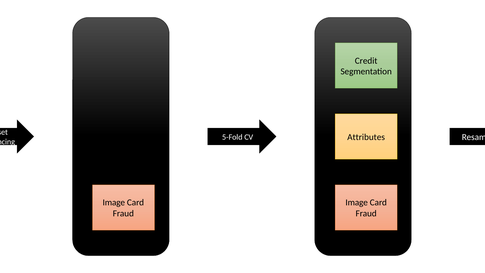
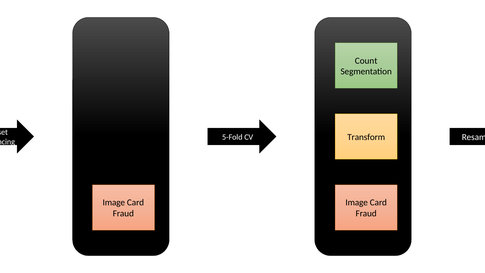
Credit: Credit -> Count
Attributes: Attributes -> Transform
